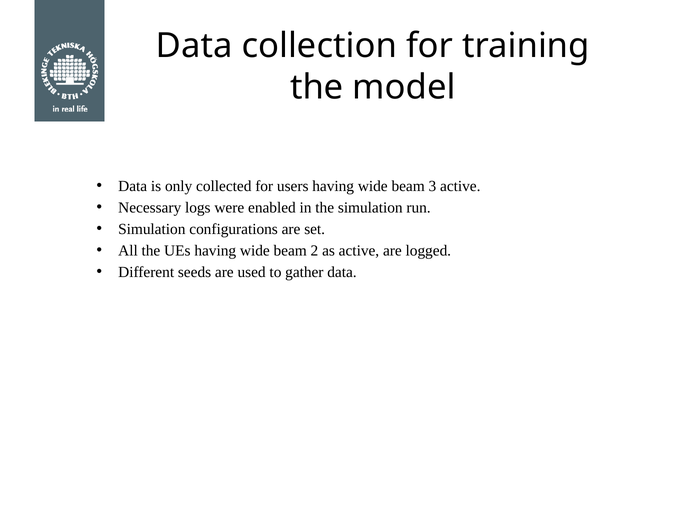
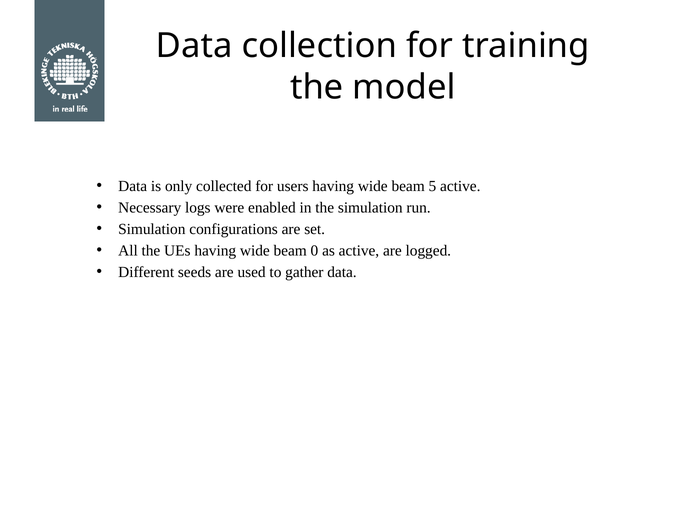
3: 3 -> 5
2: 2 -> 0
